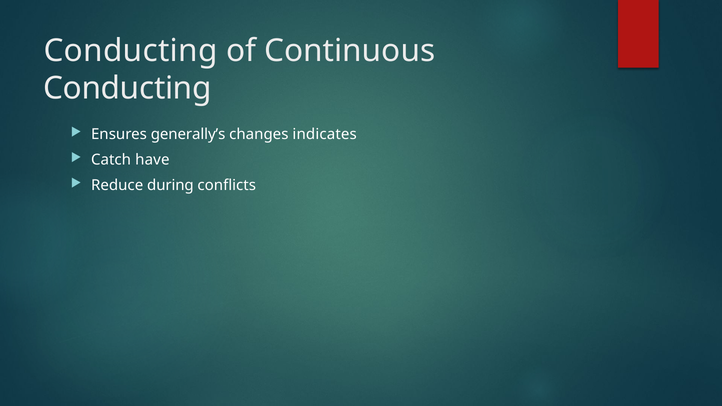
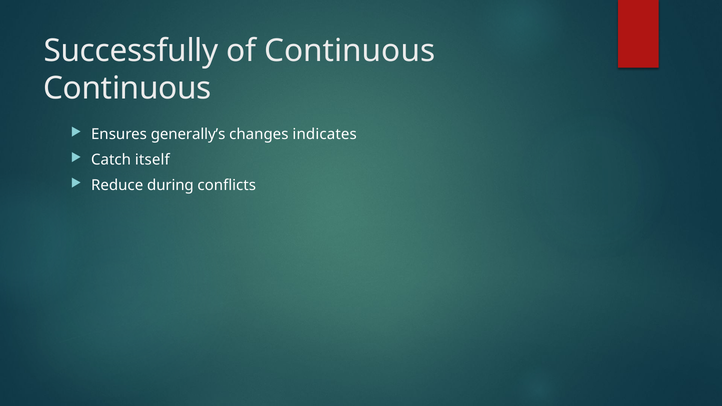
Conducting at (131, 51): Conducting -> Successfully
Conducting at (127, 89): Conducting -> Continuous
have: have -> itself
